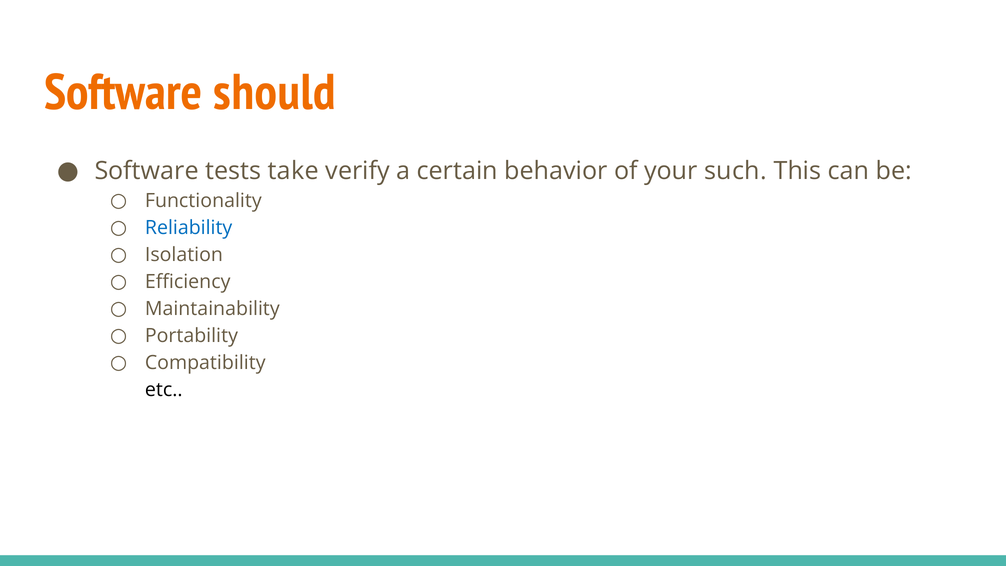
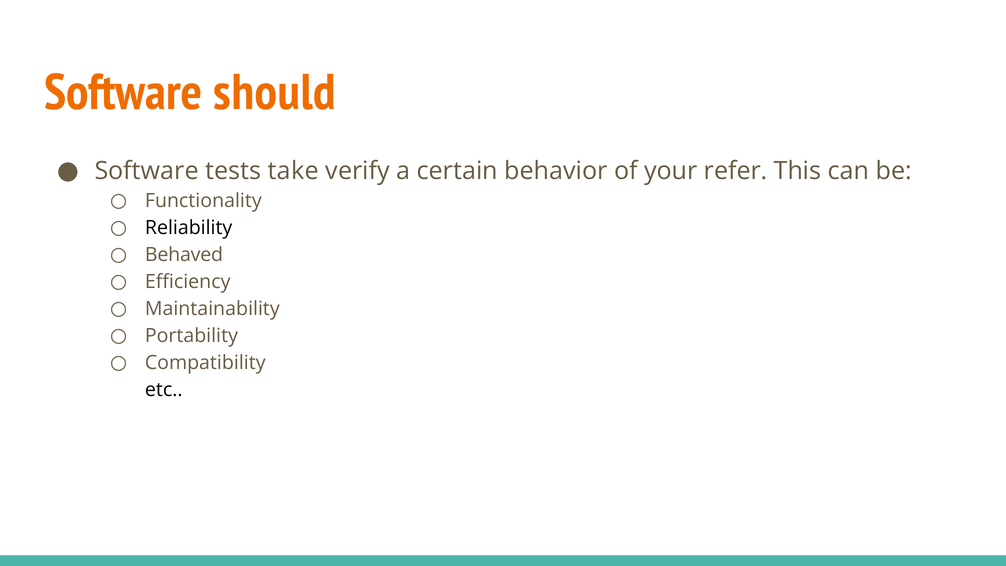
such: such -> refer
Reliability colour: blue -> black
Isolation: Isolation -> Behaved
